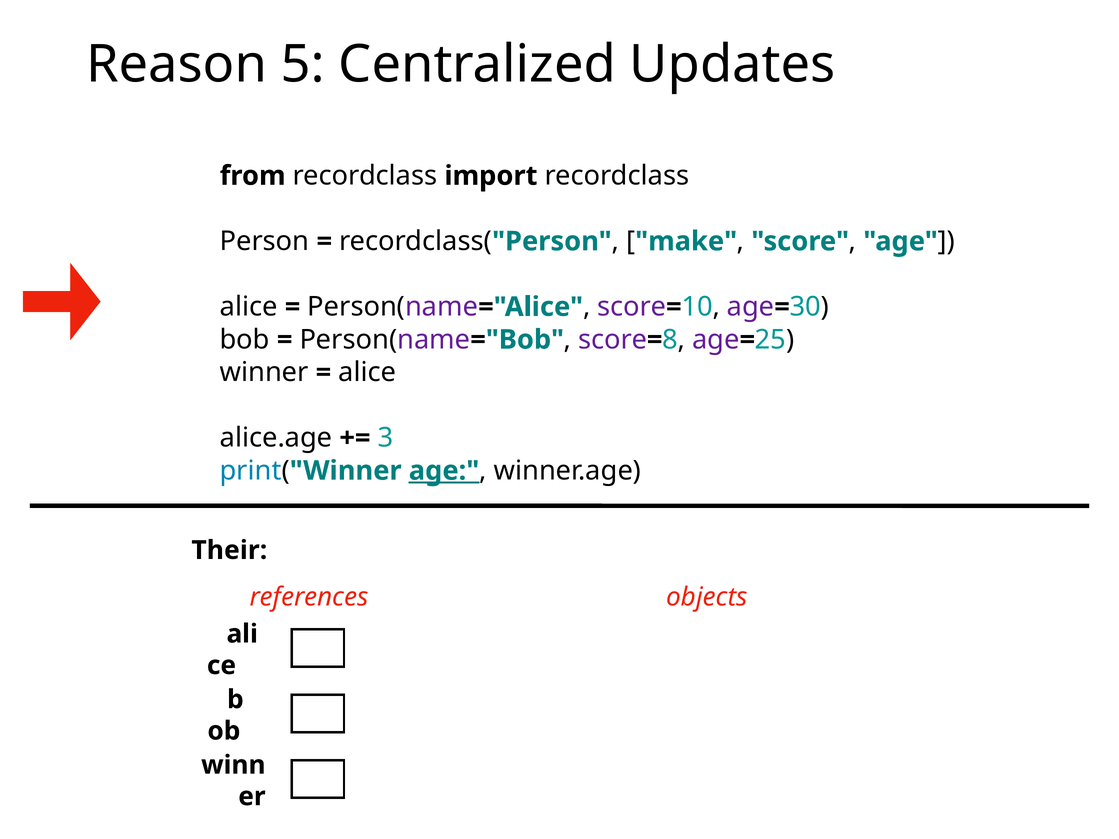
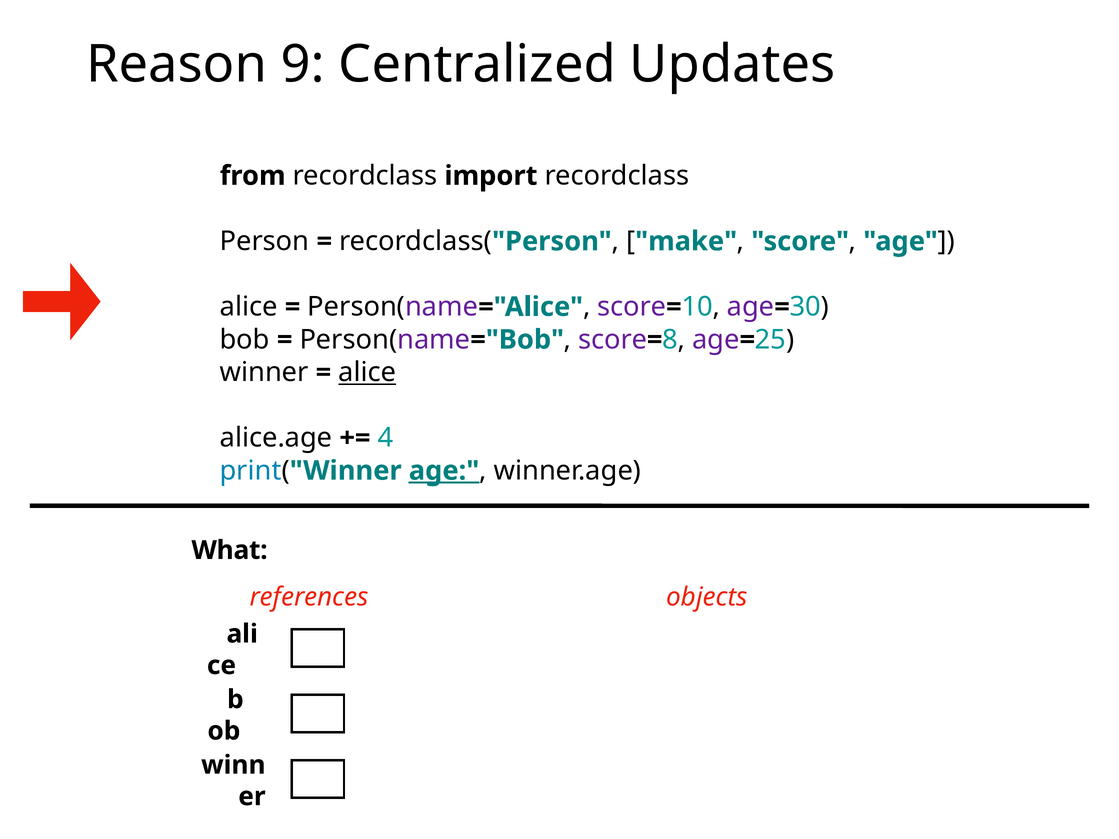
5: 5 -> 9
alice at (367, 373) underline: none -> present
3: 3 -> 4
Their: Their -> What
